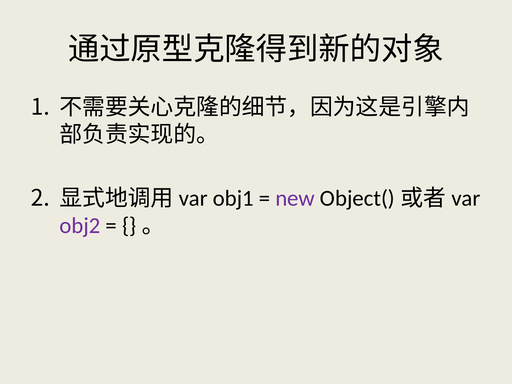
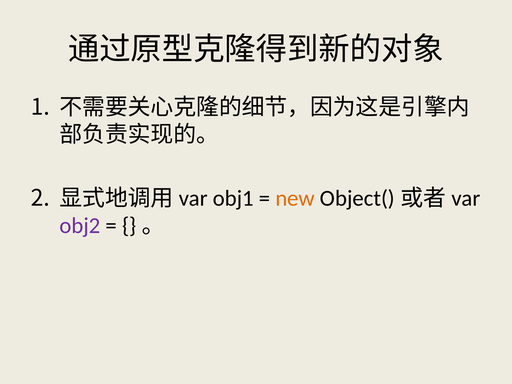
new colour: purple -> orange
